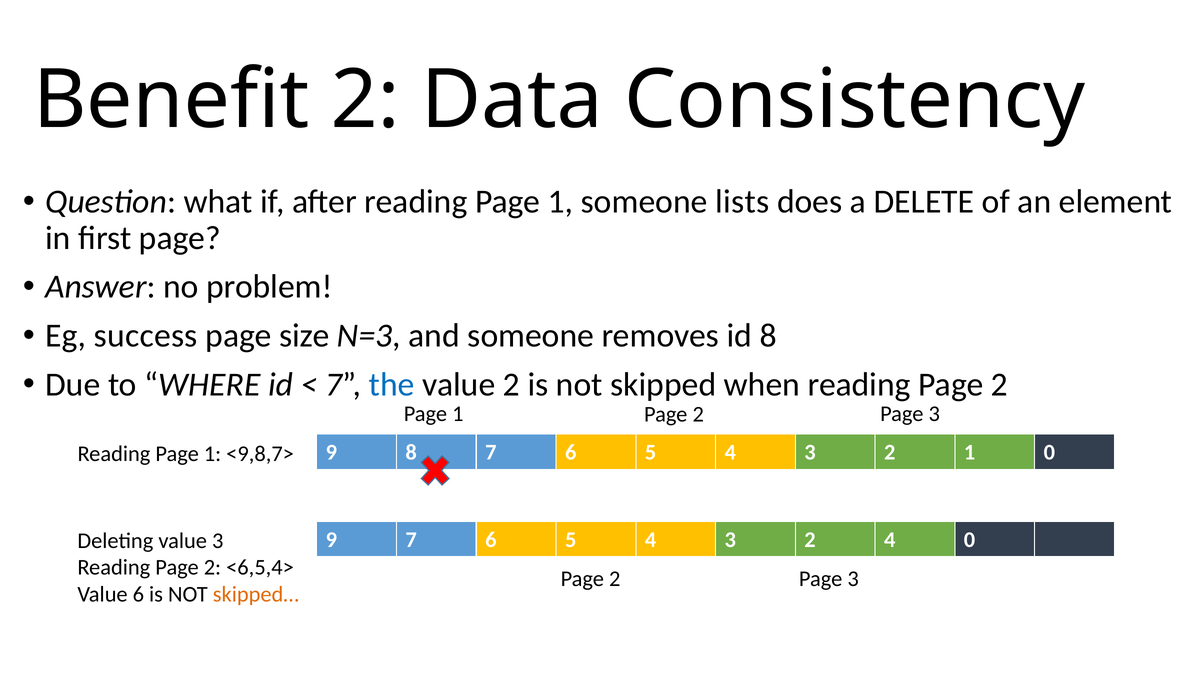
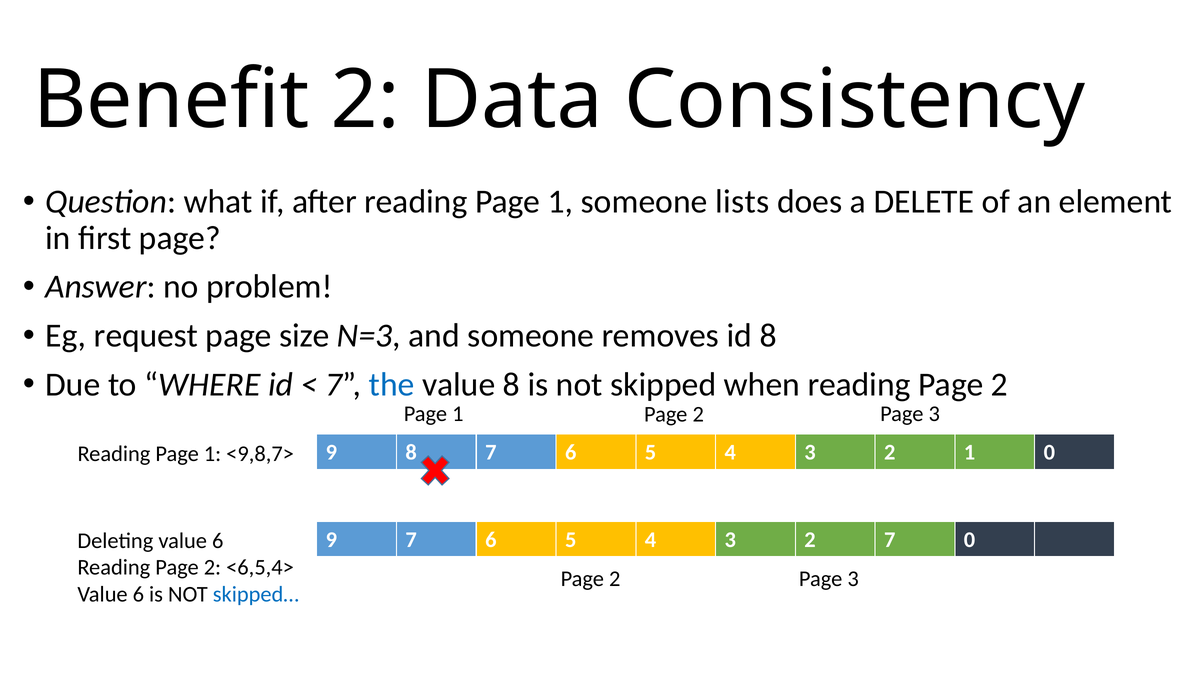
success: success -> request
value 2: 2 -> 8
2 4: 4 -> 7
Deleting value 3: 3 -> 6
skipped… colour: orange -> blue
